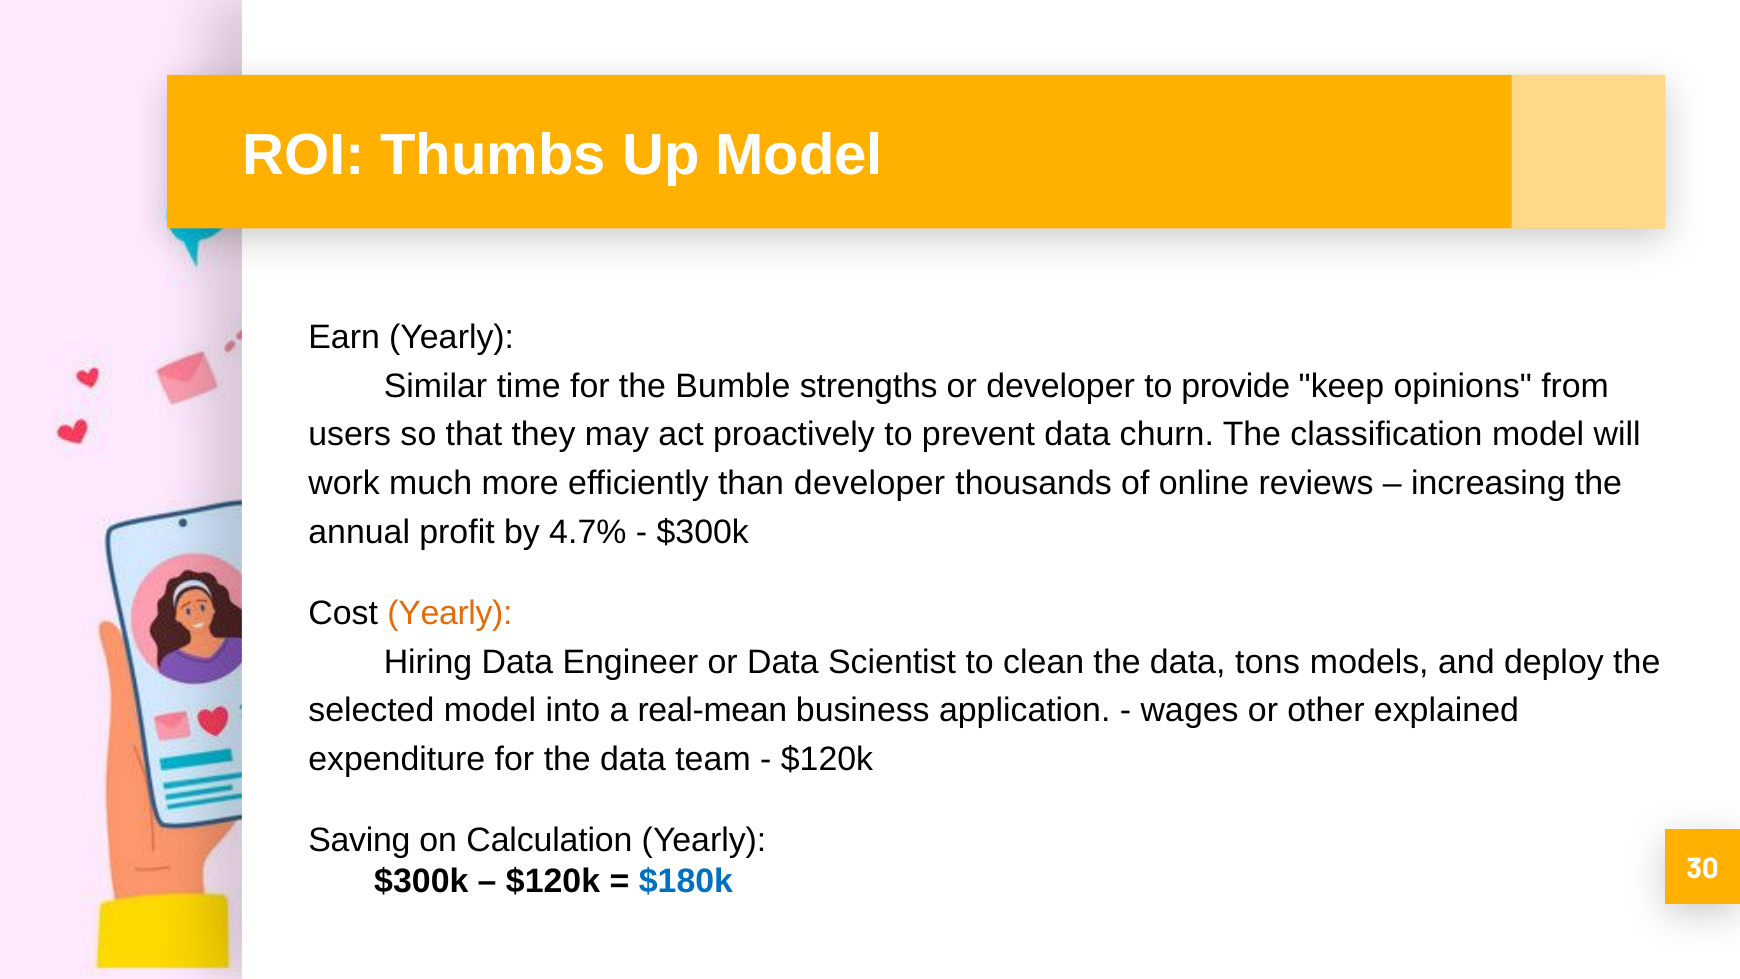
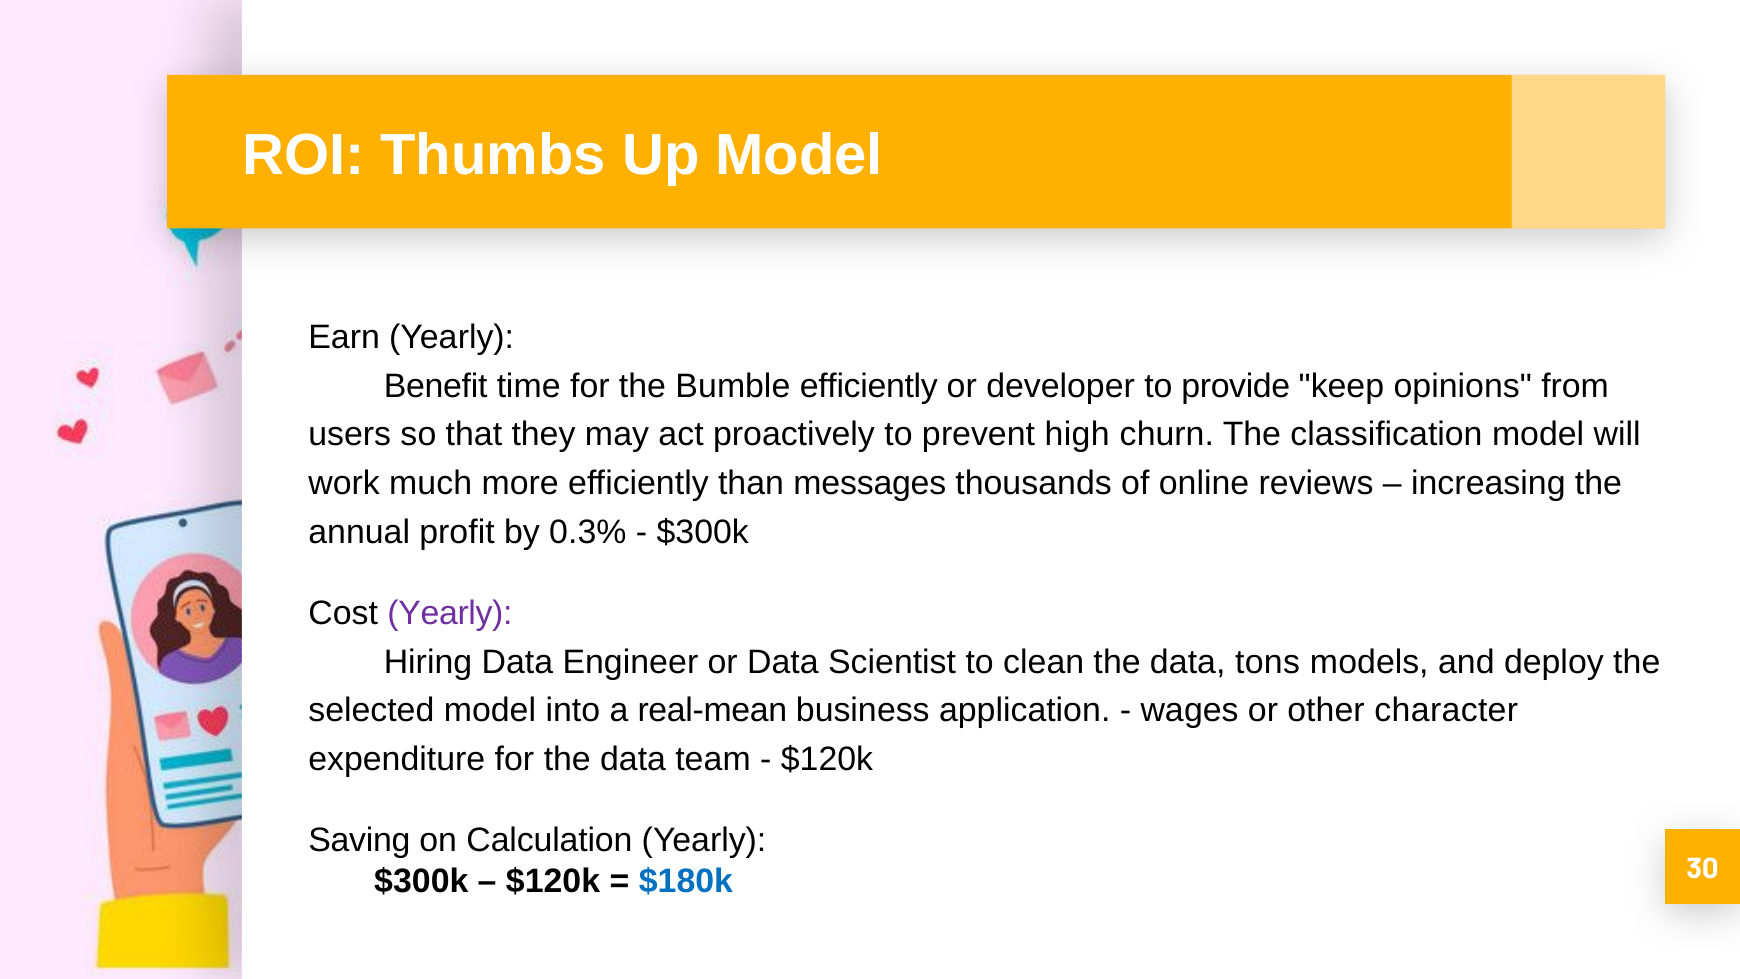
Similar: Similar -> Benefit
Bumble strengths: strengths -> efficiently
prevent data: data -> high
than developer: developer -> messages
4.7%: 4.7% -> 0.3%
Yearly at (450, 613) colour: orange -> purple
explained: explained -> character
